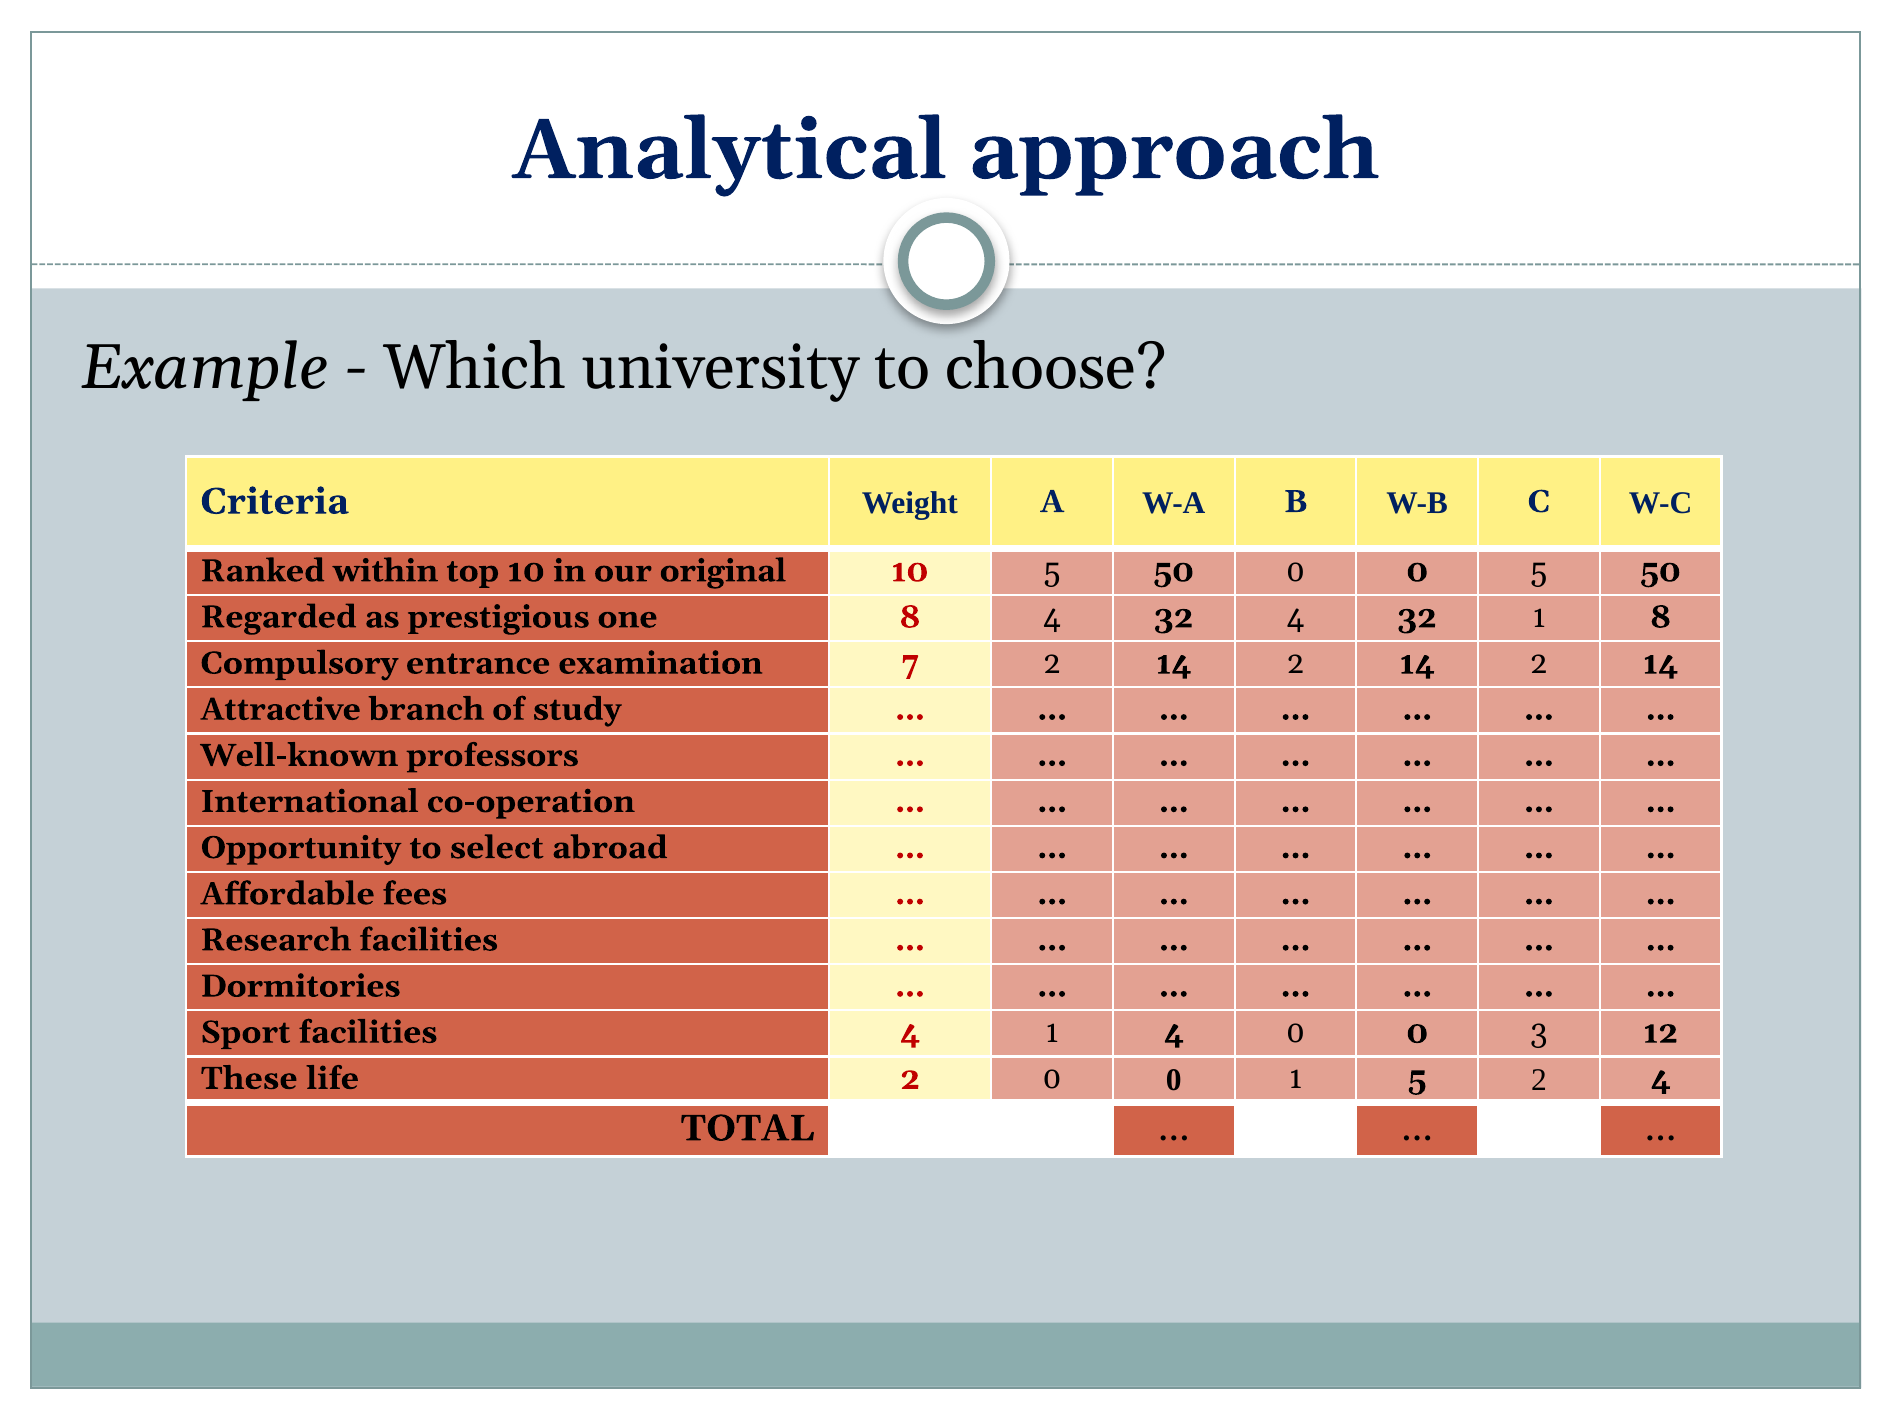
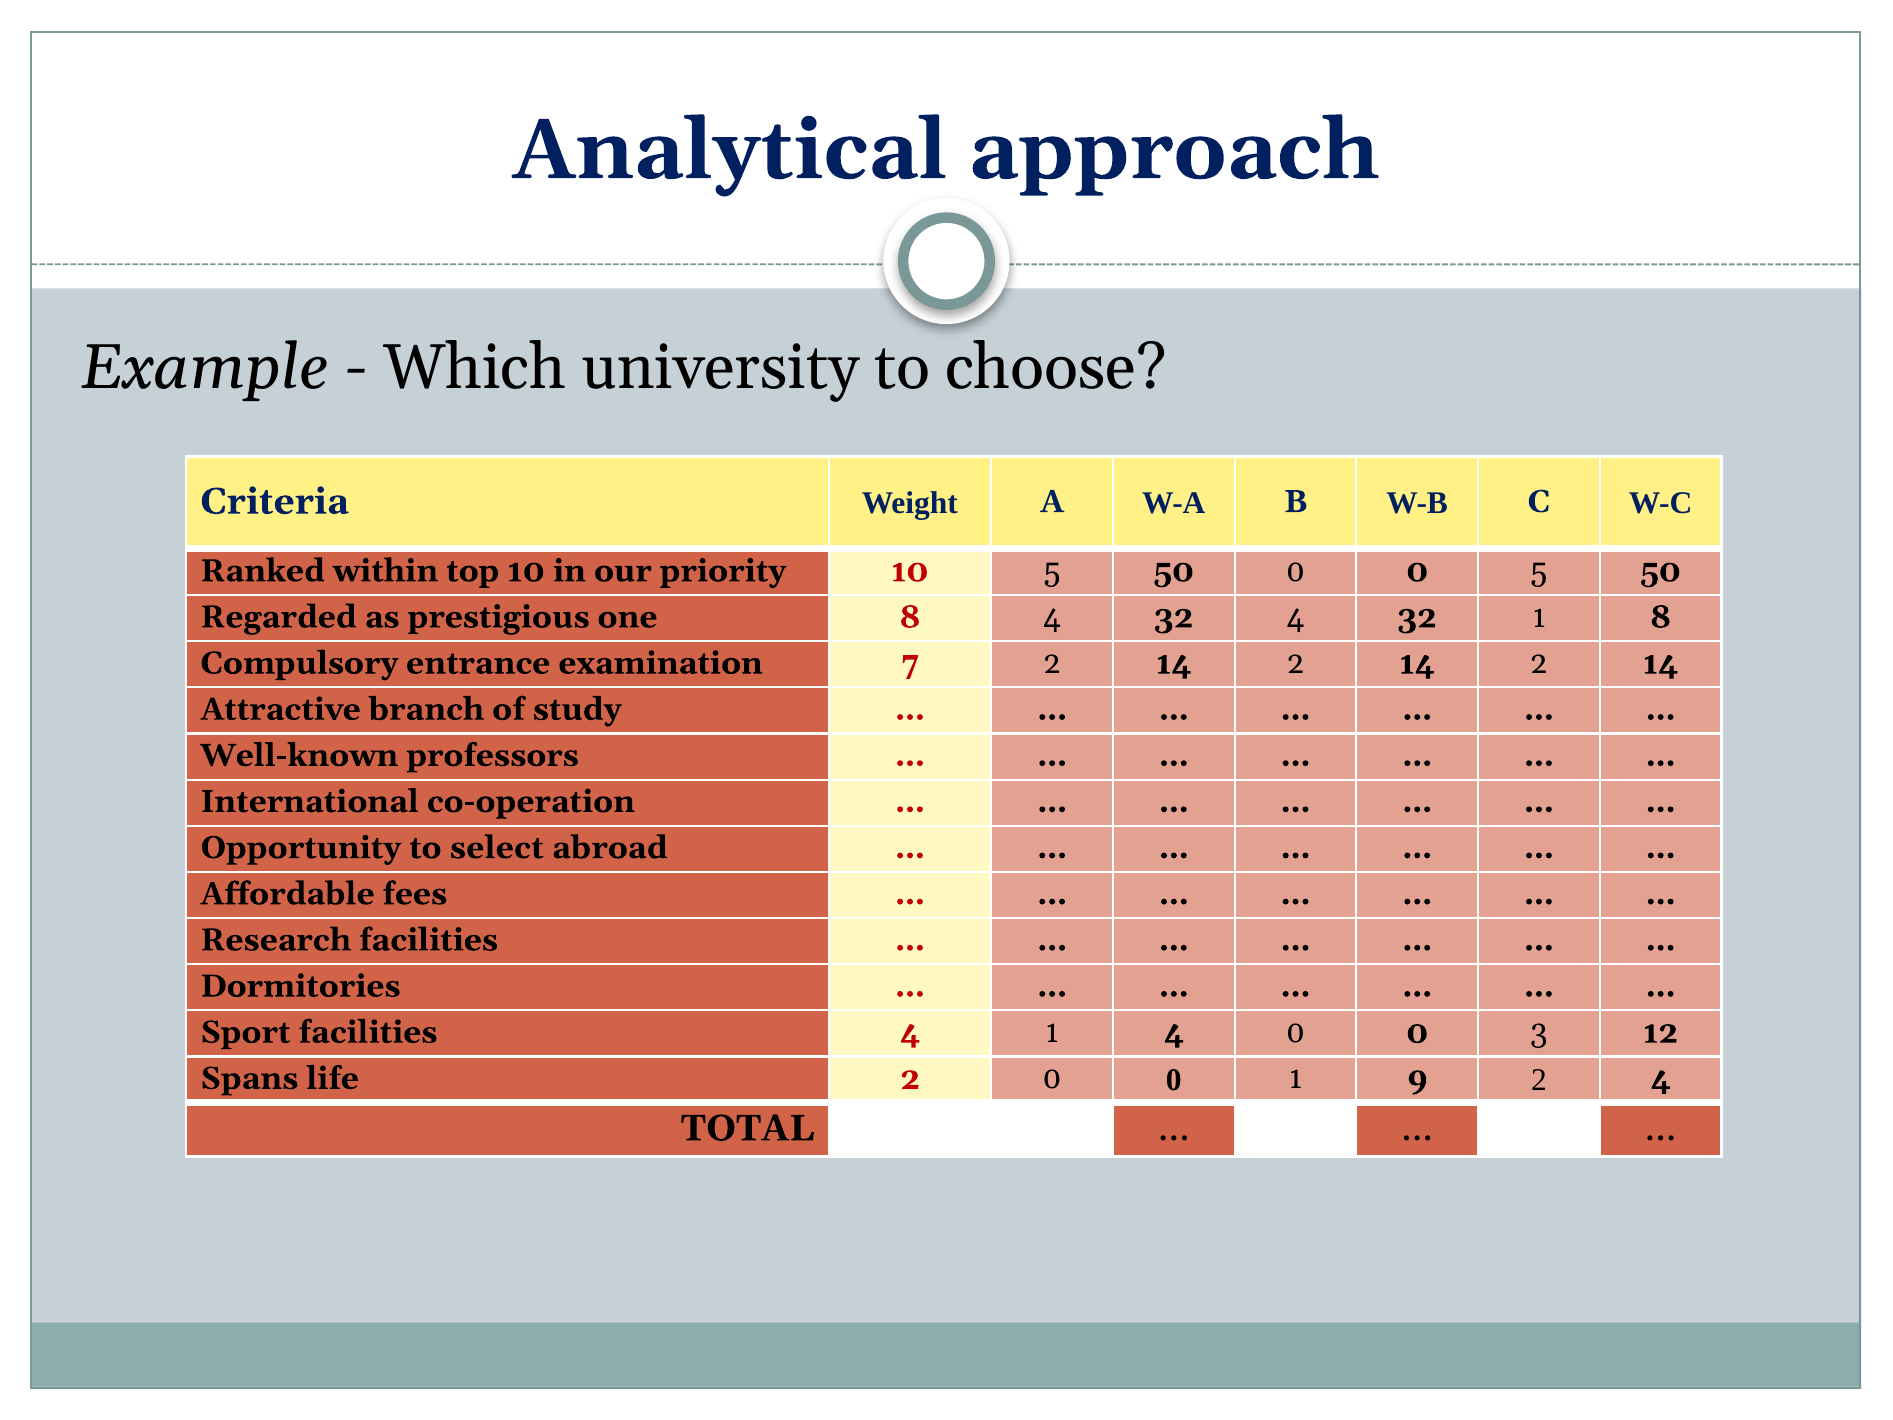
original: original -> priority
These: These -> Spans
1 5: 5 -> 9
